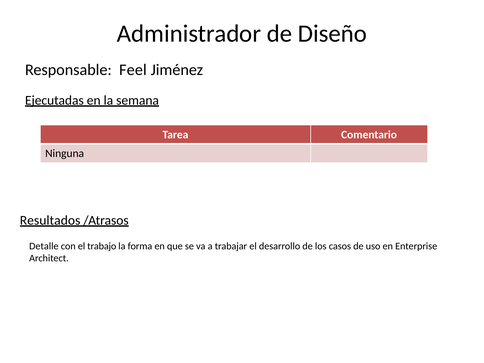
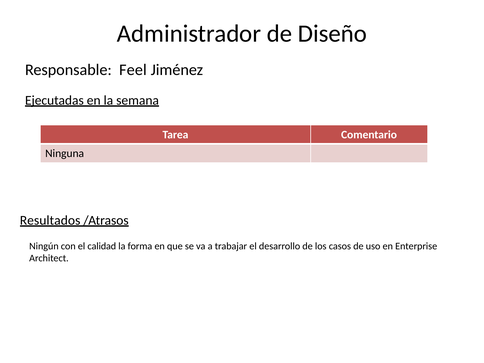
Detalle: Detalle -> Ningún
trabajo: trabajo -> calidad
